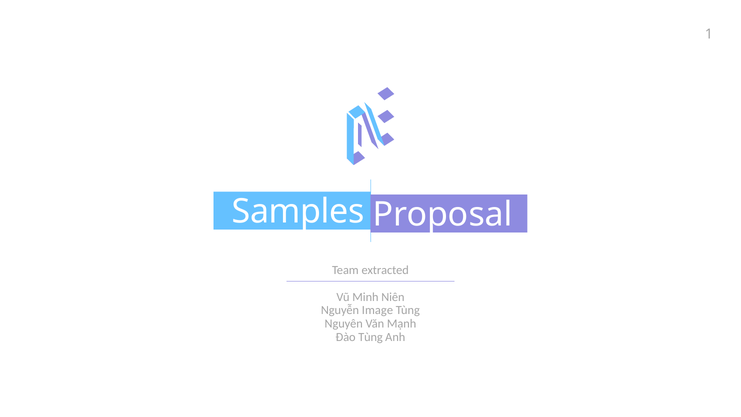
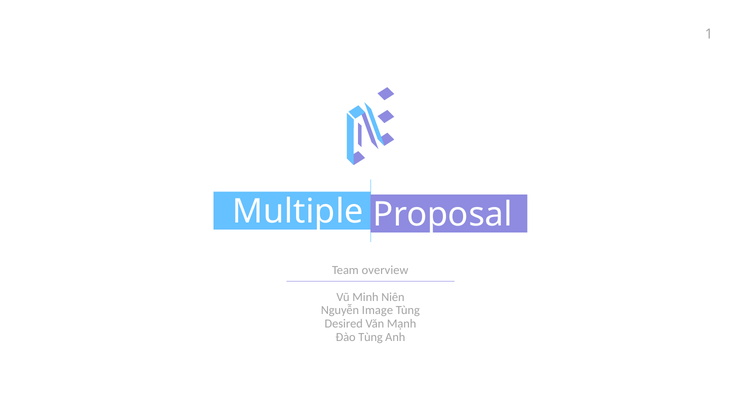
Samples: Samples -> Multiple
extracted: extracted -> overview
Nguyên: Nguyên -> Desired
